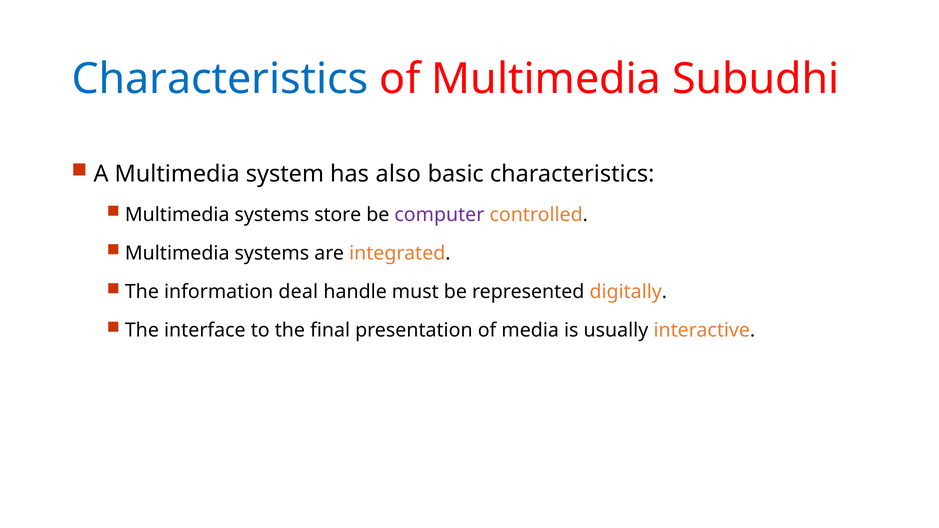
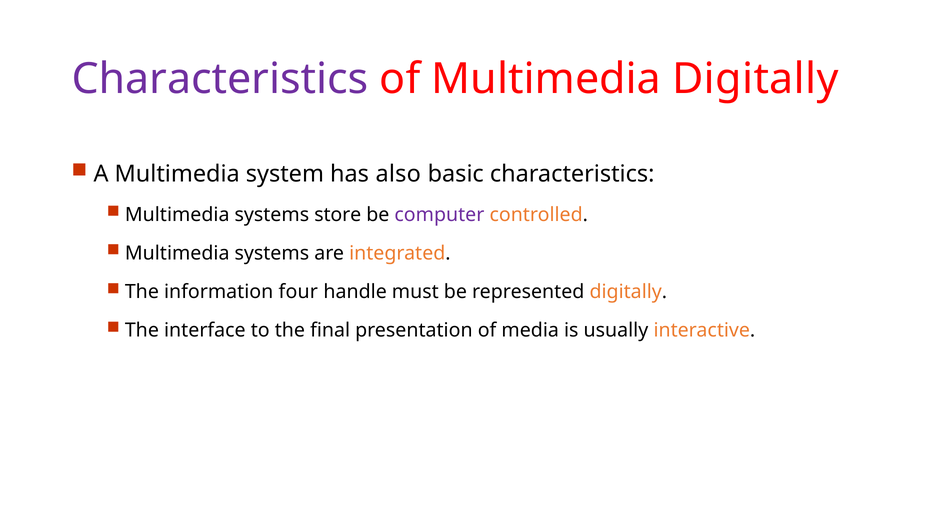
Characteristics at (220, 79) colour: blue -> purple
Multimedia Subudhi: Subudhi -> Digitally
deal: deal -> four
